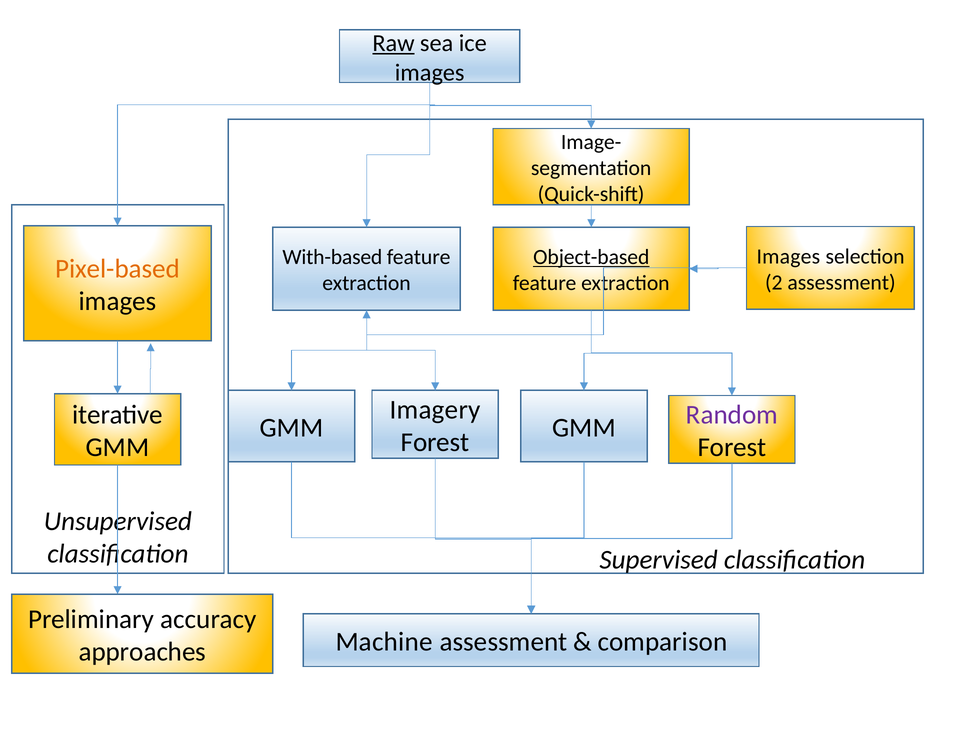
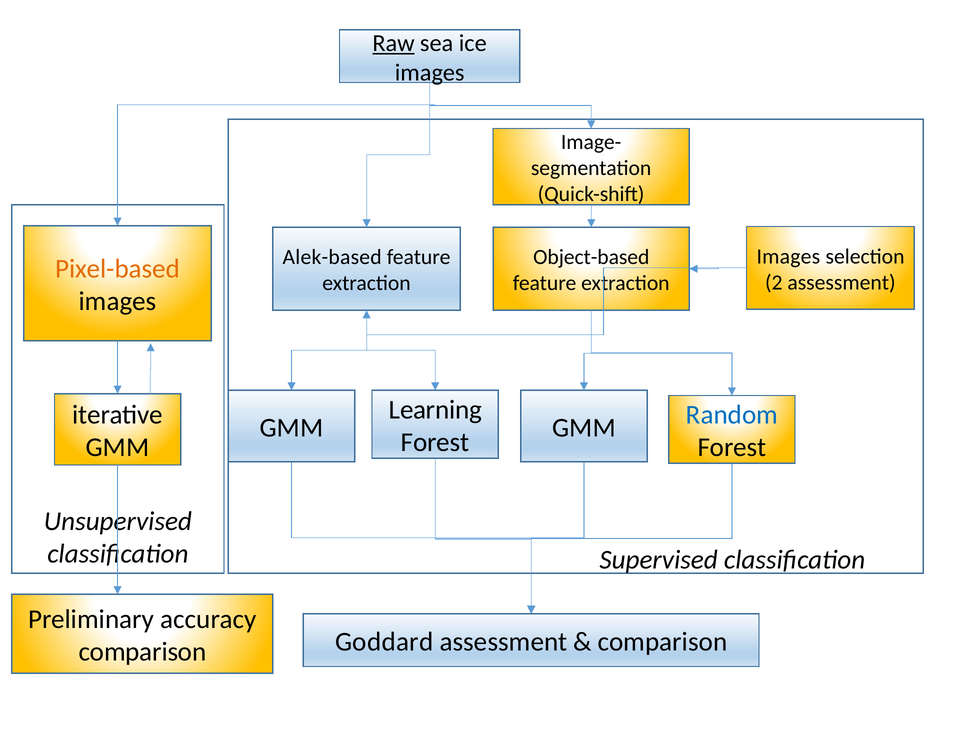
With-based: With-based -> Alek-based
Object-based underline: present -> none
Imagery: Imagery -> Learning
Random colour: purple -> blue
Machine: Machine -> Goddard
approaches at (142, 652): approaches -> comparison
